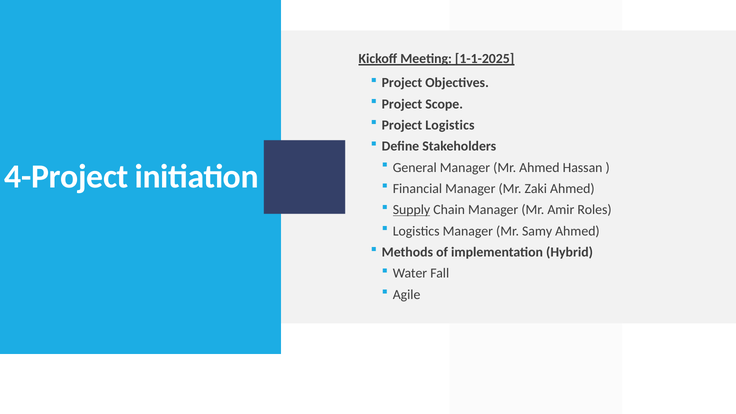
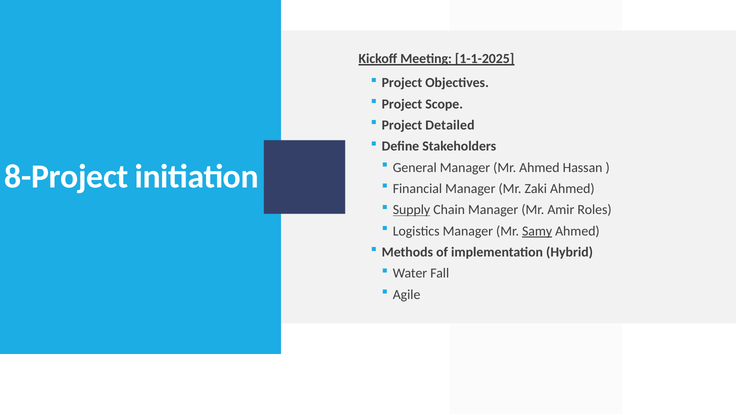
Project Logistics: Logistics -> Detailed
4-Project: 4-Project -> 8-Project
Samy underline: none -> present
